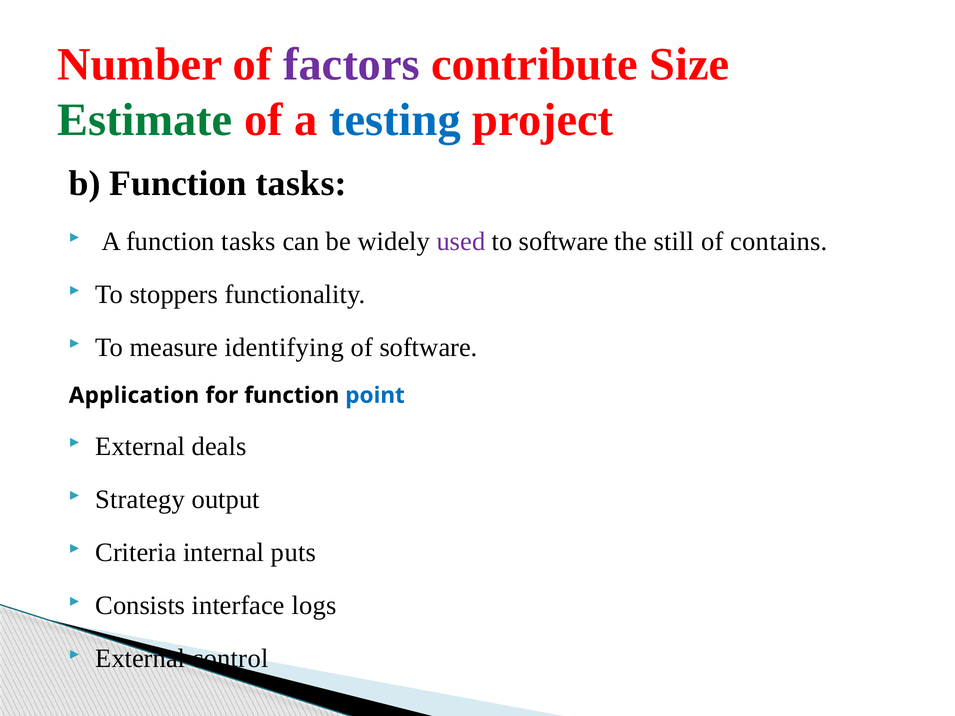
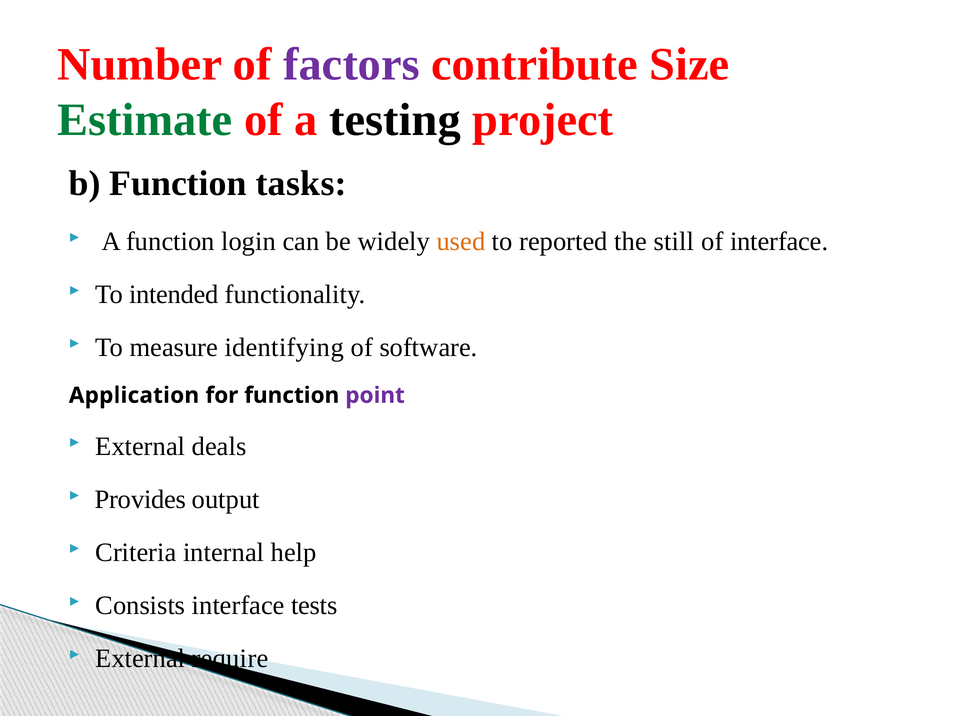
testing colour: blue -> black
A function tasks: tasks -> login
used colour: purple -> orange
to software: software -> reported
of contains: contains -> interface
stoppers: stoppers -> intended
point colour: blue -> purple
Strategy: Strategy -> Provides
puts: puts -> help
logs: logs -> tests
control: control -> require
